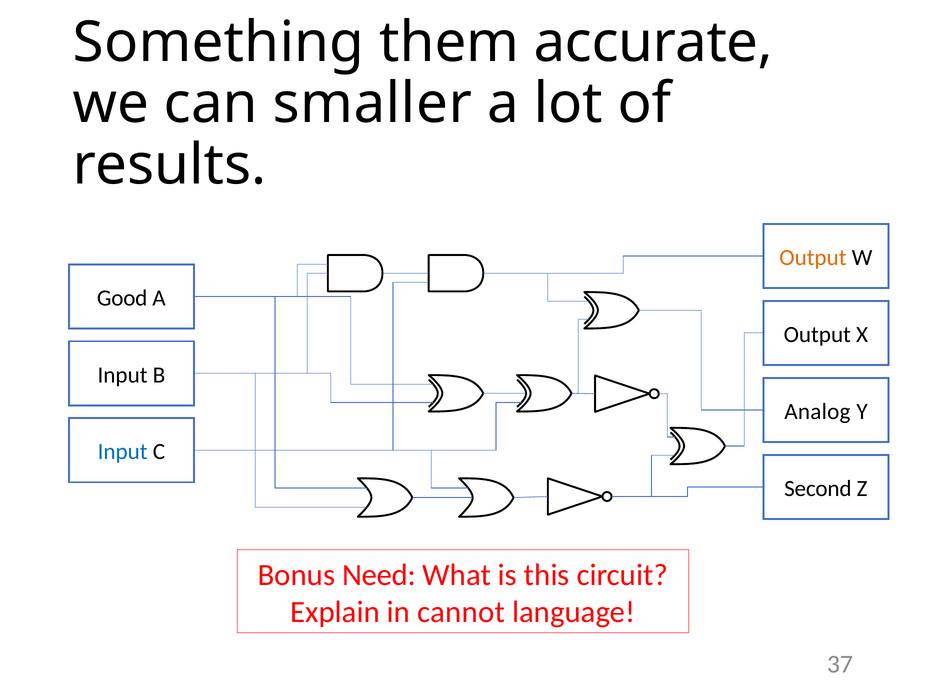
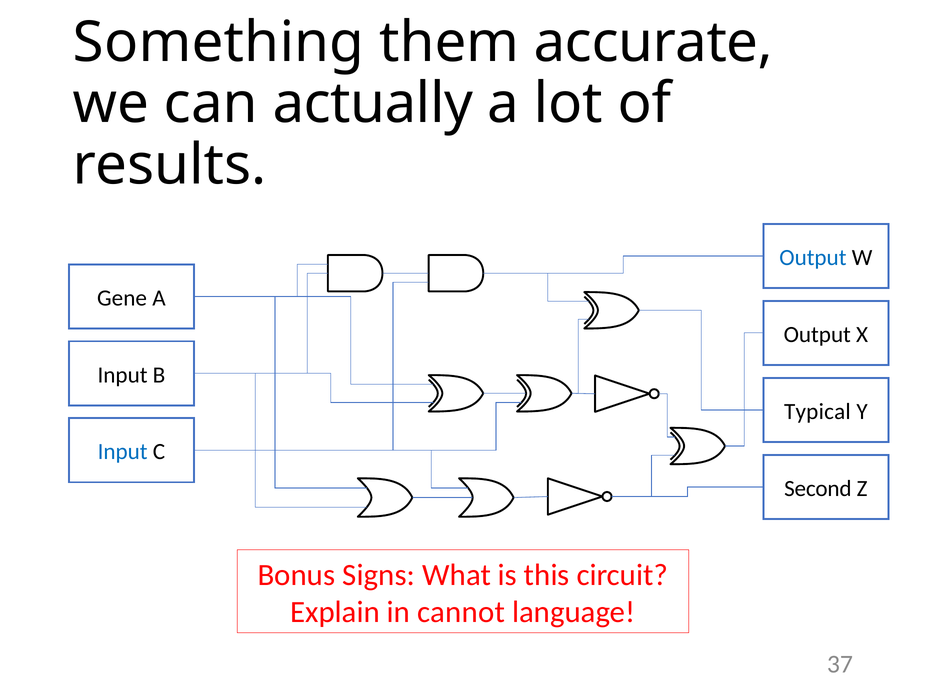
smaller: smaller -> actually
Output at (813, 257) colour: orange -> blue
Good: Good -> Gene
Analog: Analog -> Typical
Need: Need -> Signs
